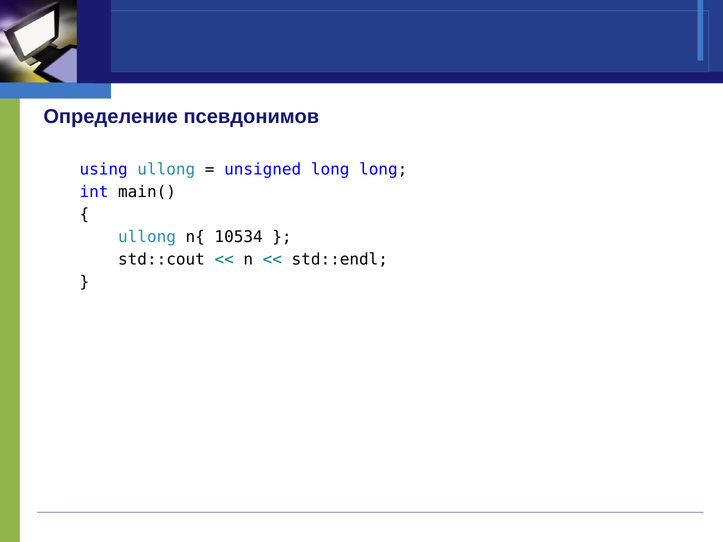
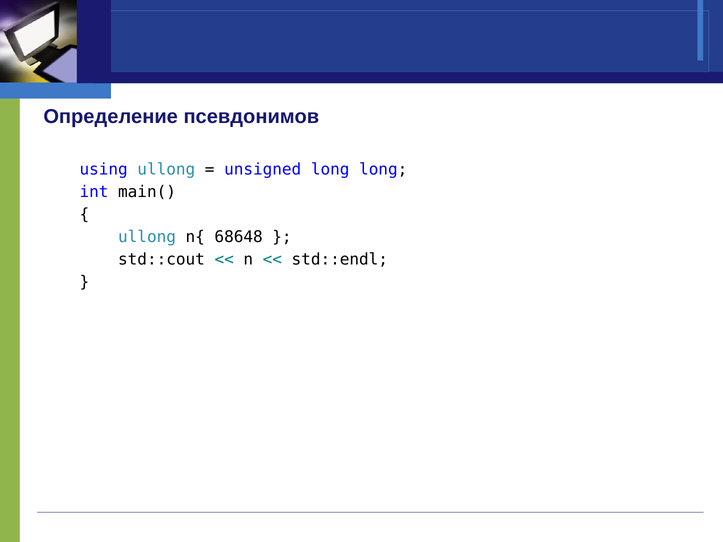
10534: 10534 -> 68648
